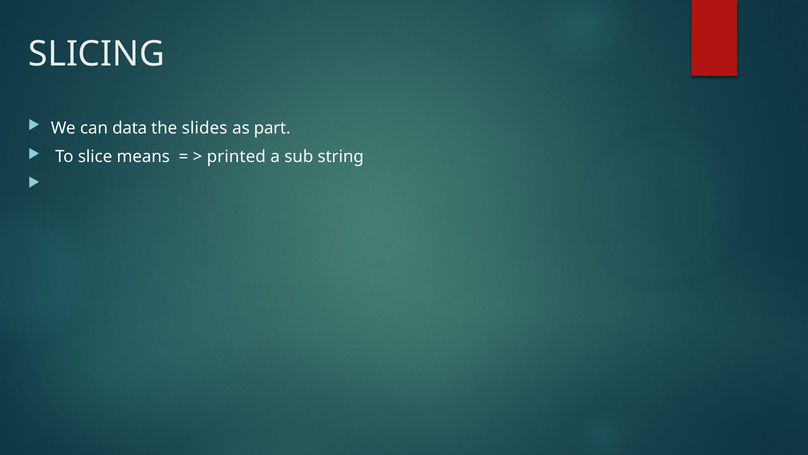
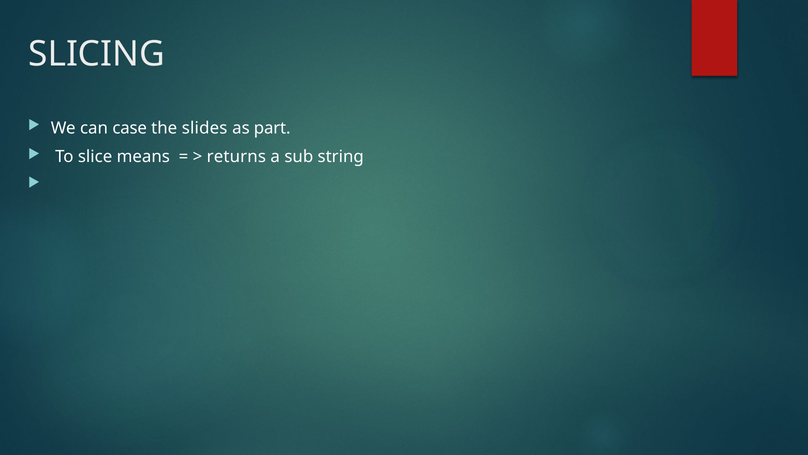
data: data -> case
printed: printed -> returns
